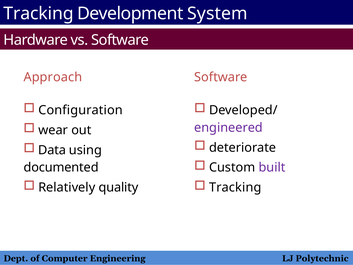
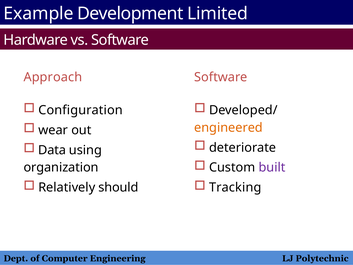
Tracking at (39, 14): Tracking -> Example
System: System -> Limited
engineered colour: purple -> orange
documented: documented -> organization
quality: quality -> should
